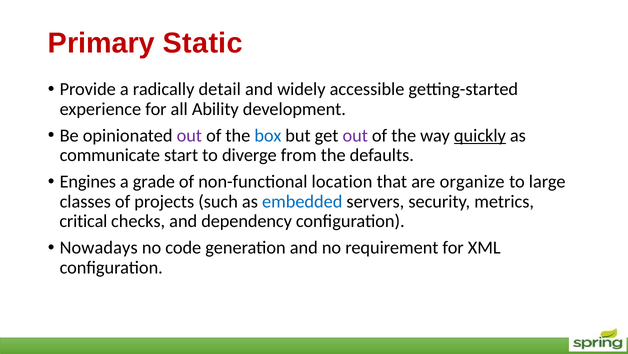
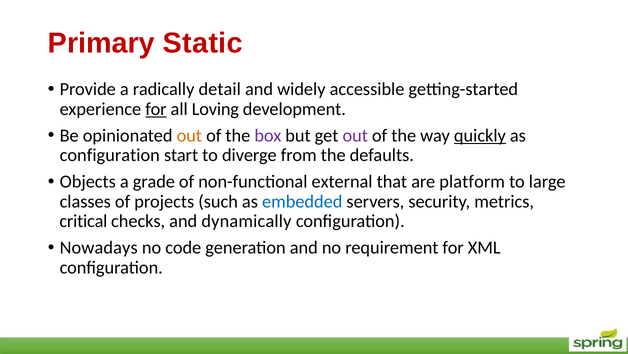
for at (156, 109) underline: none -> present
Ability: Ability -> Loving
out at (189, 135) colour: purple -> orange
box colour: blue -> purple
communicate at (110, 155): communicate -> configuration
Engines: Engines -> Objects
location: location -> external
organize: organize -> platform
dependency: dependency -> dynamically
